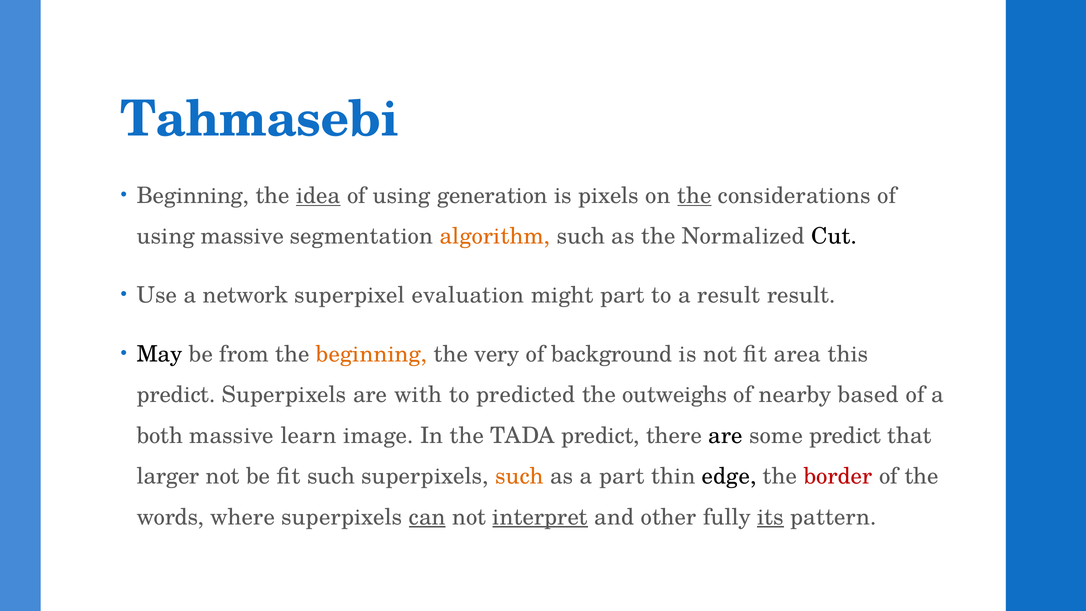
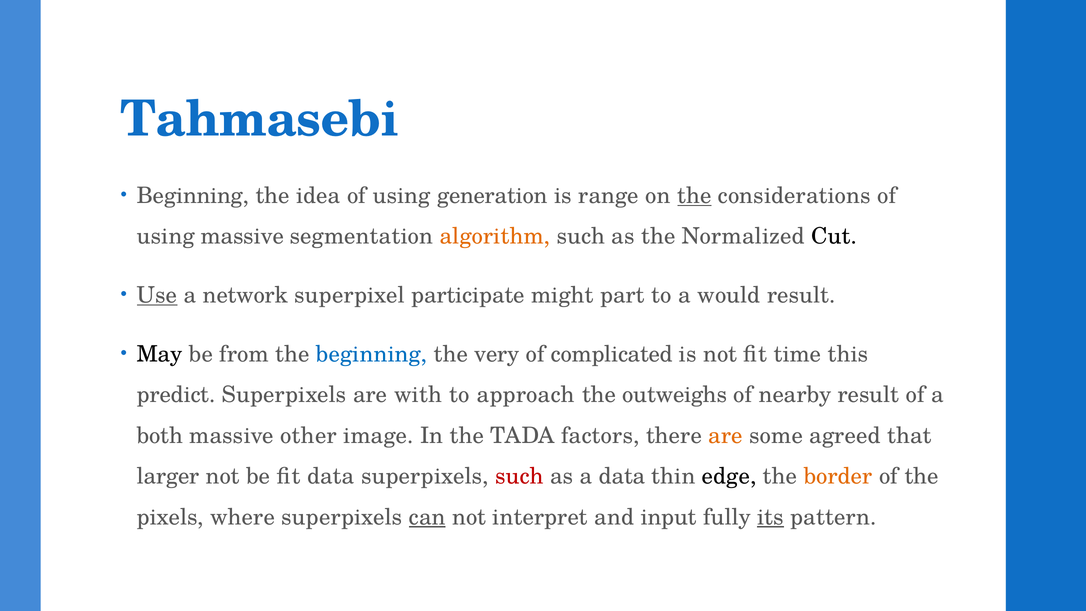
idea underline: present -> none
pixels: pixels -> range
Use underline: none -> present
evaluation: evaluation -> participate
a result: result -> would
beginning at (372, 354) colour: orange -> blue
background: background -> complicated
area: area -> time
predicted: predicted -> approach
nearby based: based -> result
learn: learn -> other
TADA predict: predict -> factors
are at (726, 436) colour: black -> orange
some predict: predict -> agreed
fit such: such -> data
such at (519, 476) colour: orange -> red
a part: part -> data
border colour: red -> orange
words: words -> pixels
interpret underline: present -> none
other: other -> input
